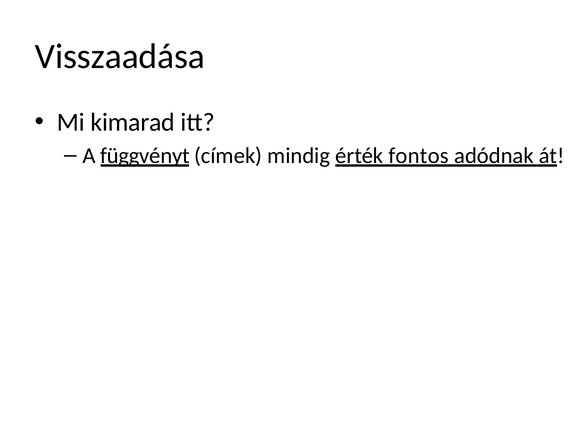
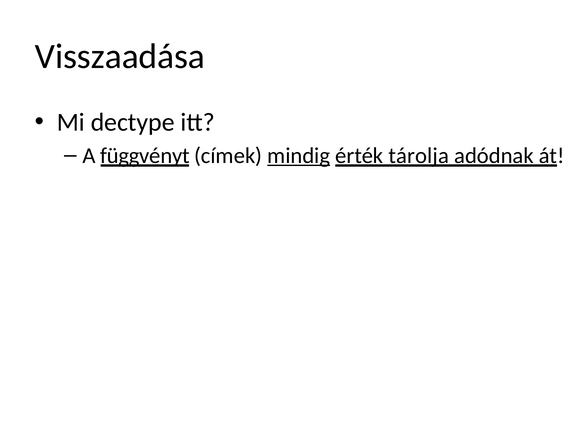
kimarad: kimarad -> dectype
mindig underline: none -> present
fontos: fontos -> tárolja
